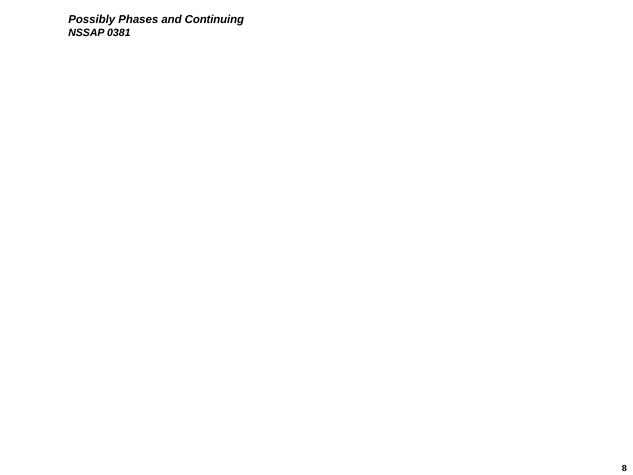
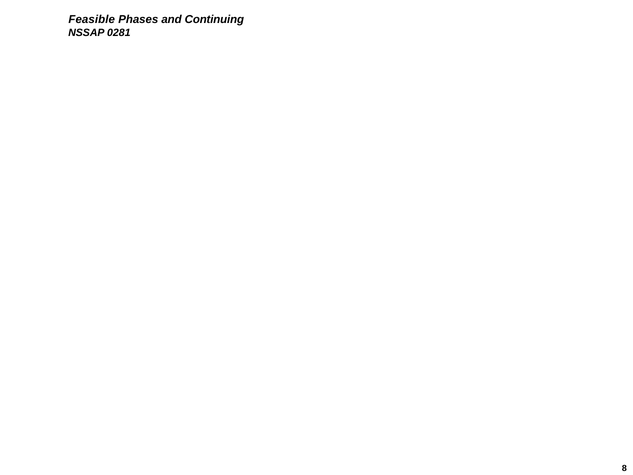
Possibly: Possibly -> Feasible
0381: 0381 -> 0281
